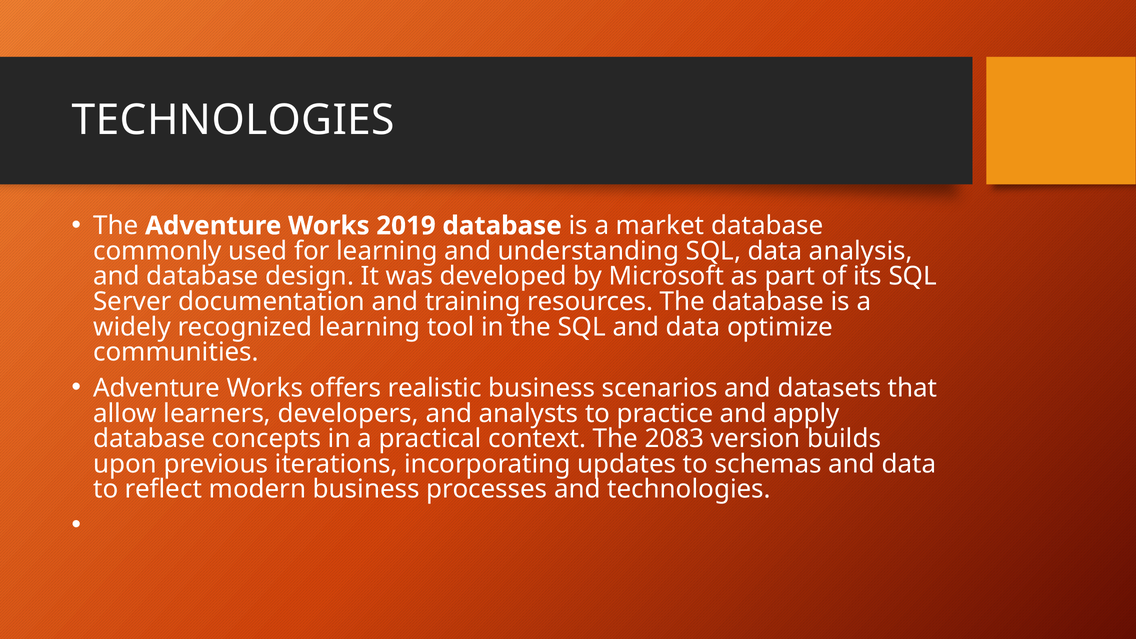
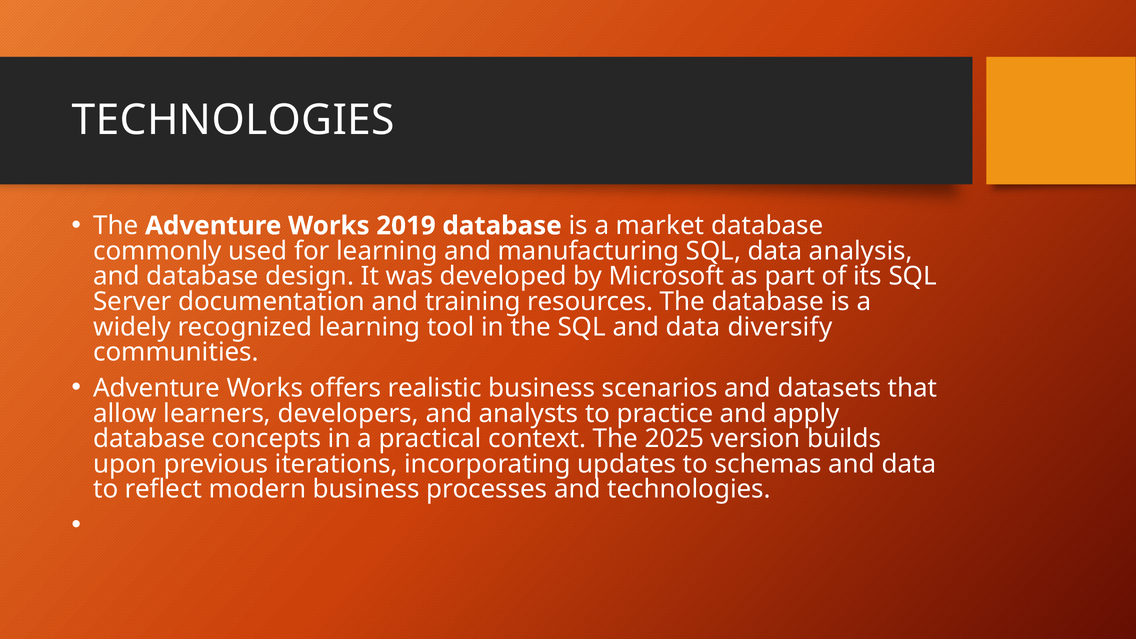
understanding: understanding -> manufacturing
optimize: optimize -> diversify
2083: 2083 -> 2025
